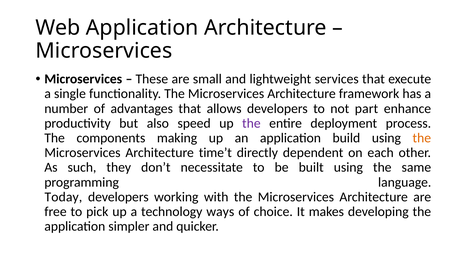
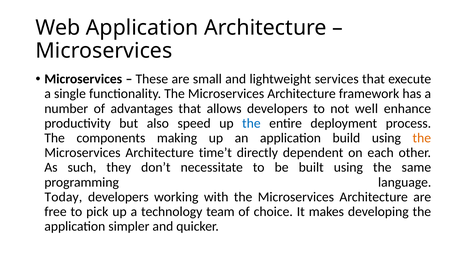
part: part -> well
the at (251, 123) colour: purple -> blue
ways: ways -> team
